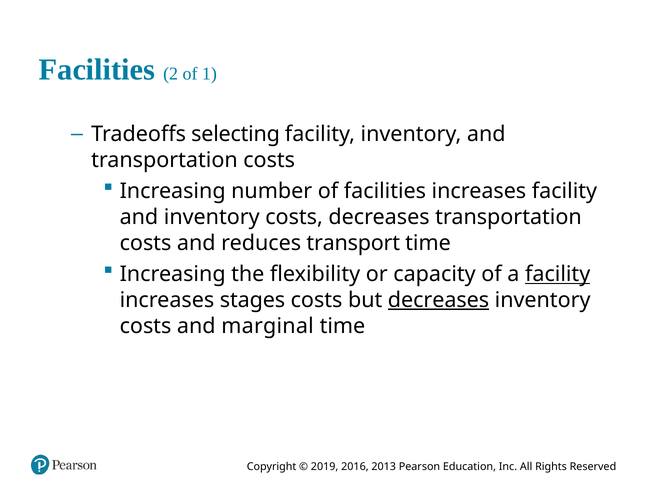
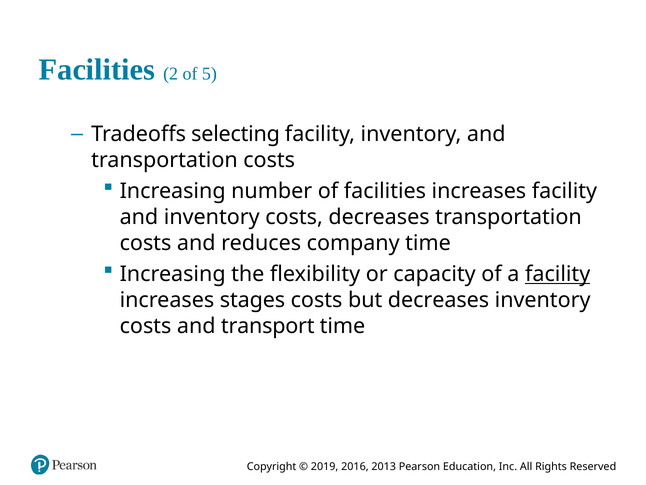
1: 1 -> 5
transport: transport -> company
decreases at (438, 300) underline: present -> none
marginal: marginal -> transport
